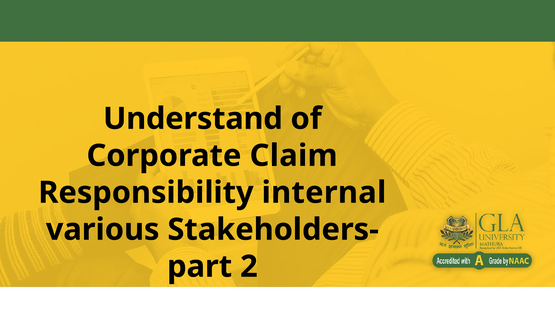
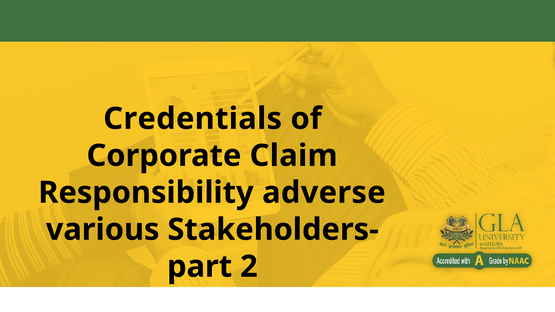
Understand: Understand -> Credentials
internal: internal -> adverse
